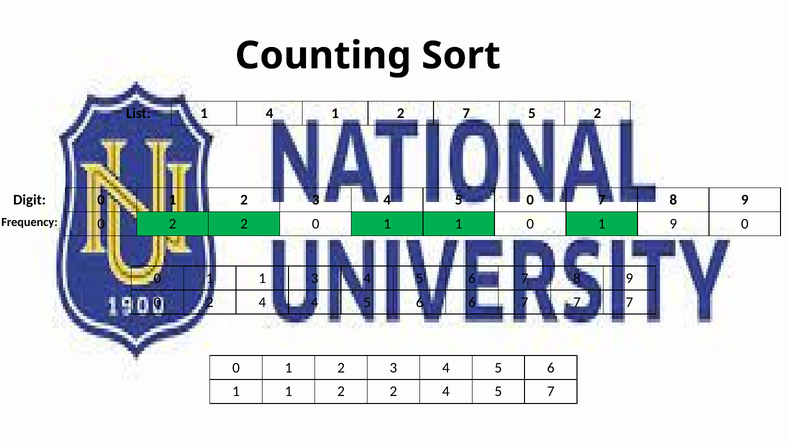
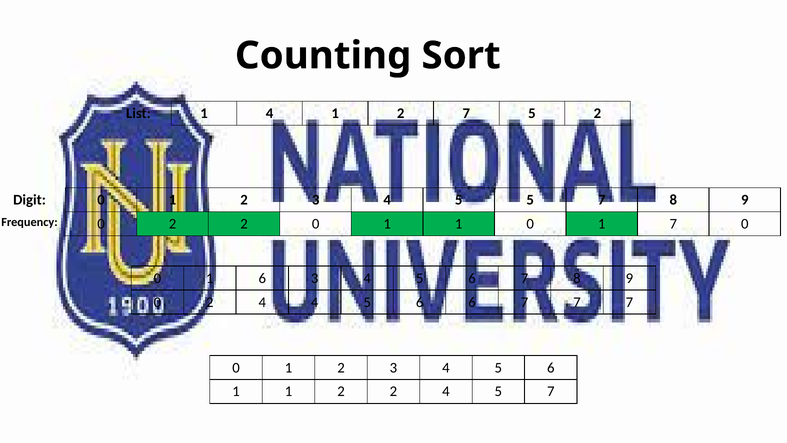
5 0: 0 -> 5
1 9: 9 -> 7
1 at (262, 278): 1 -> 6
